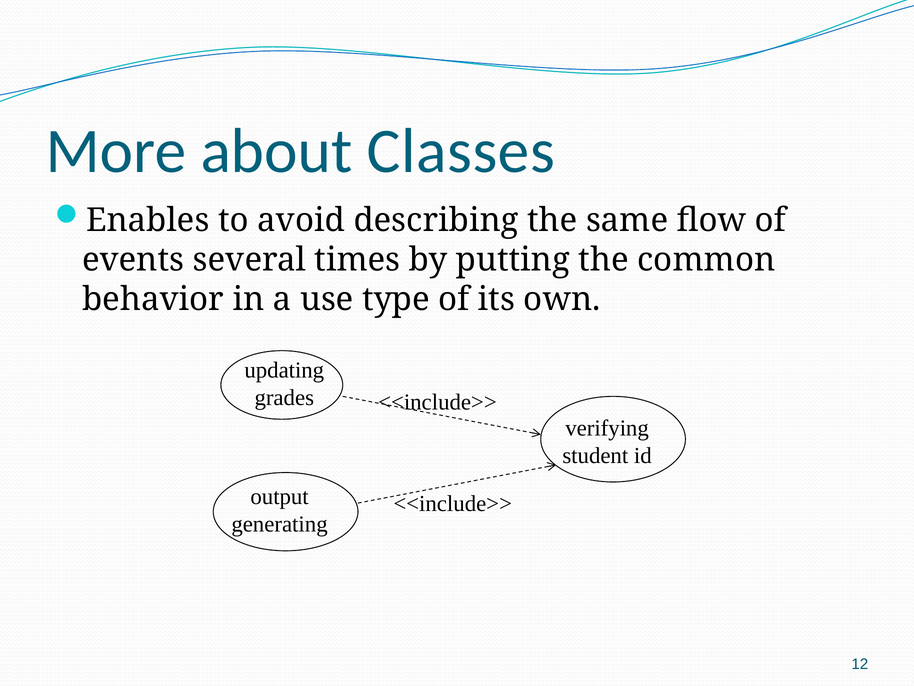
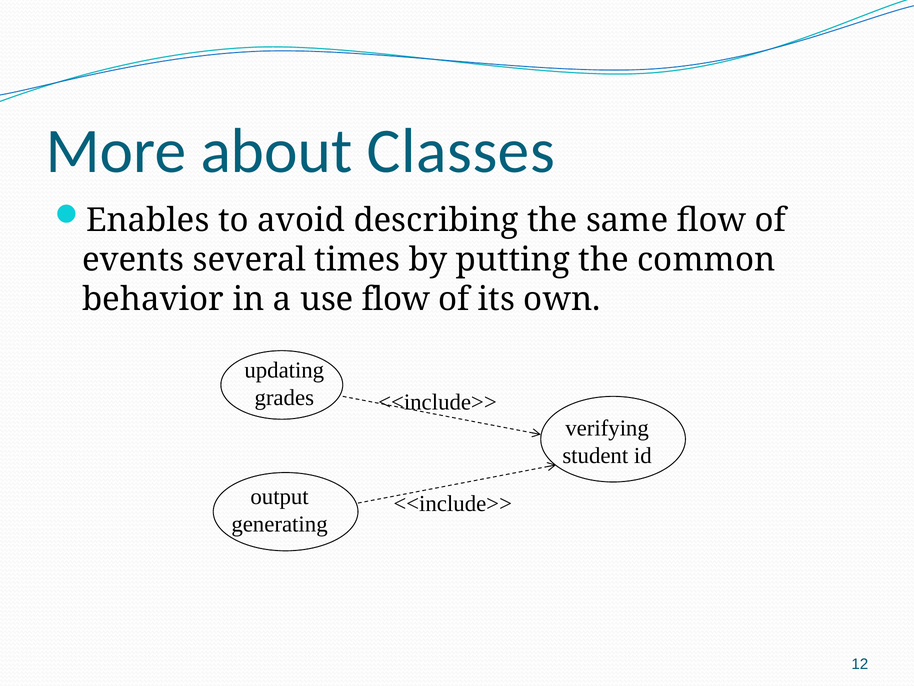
use type: type -> flow
